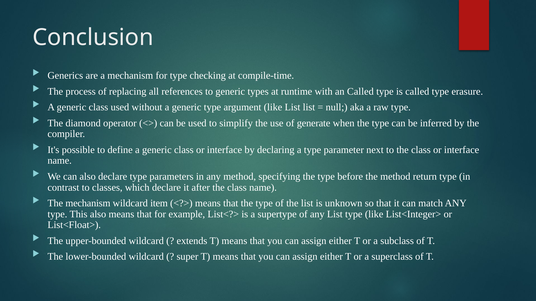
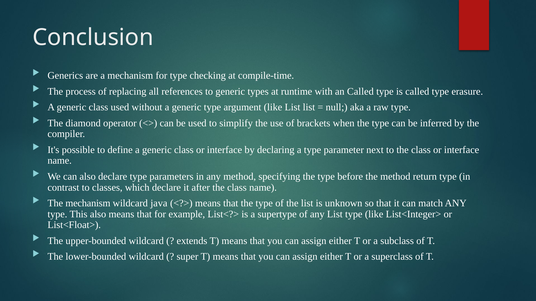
generate: generate -> brackets
item: item -> java
